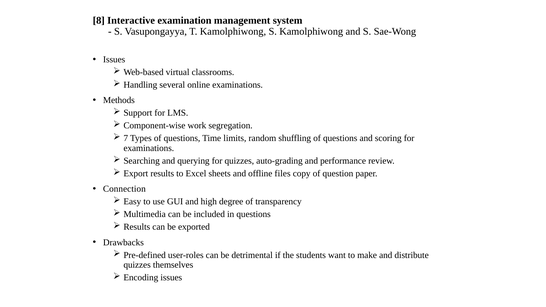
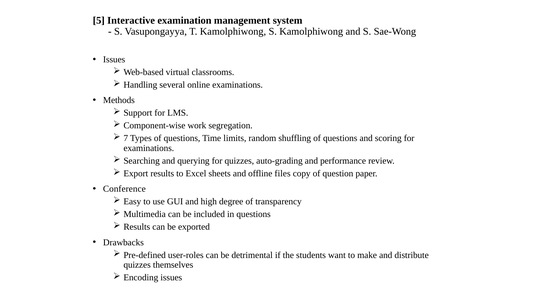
8: 8 -> 5
Connection: Connection -> Conference
